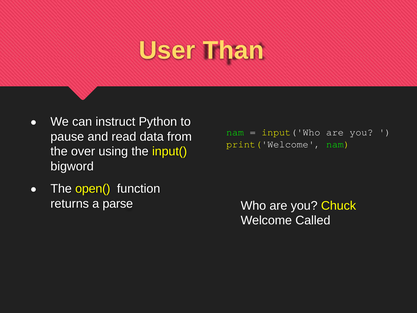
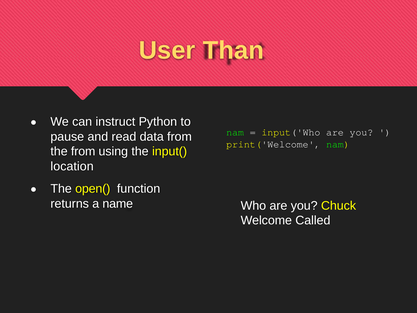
the over: over -> from
bigword: bigword -> location
parse: parse -> name
